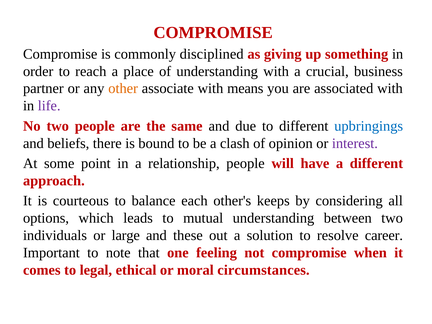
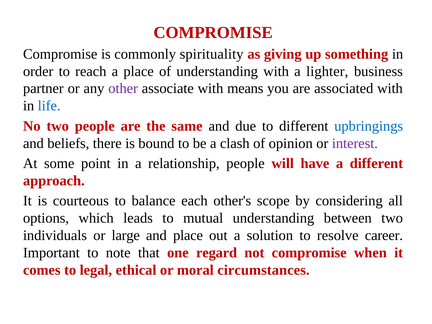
disciplined: disciplined -> spirituality
crucial: crucial -> lighter
other colour: orange -> purple
life colour: purple -> blue
keeps: keeps -> scope
and these: these -> place
feeling: feeling -> regard
